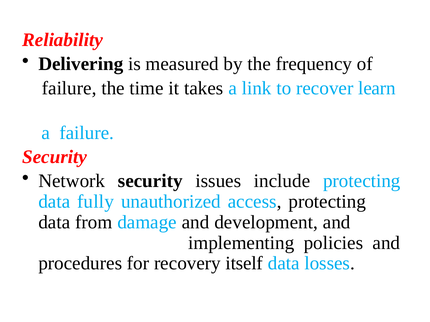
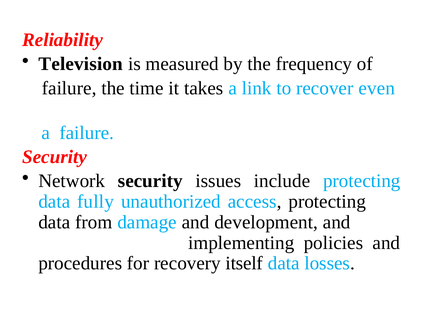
Delivering: Delivering -> Television
learn: learn -> even
